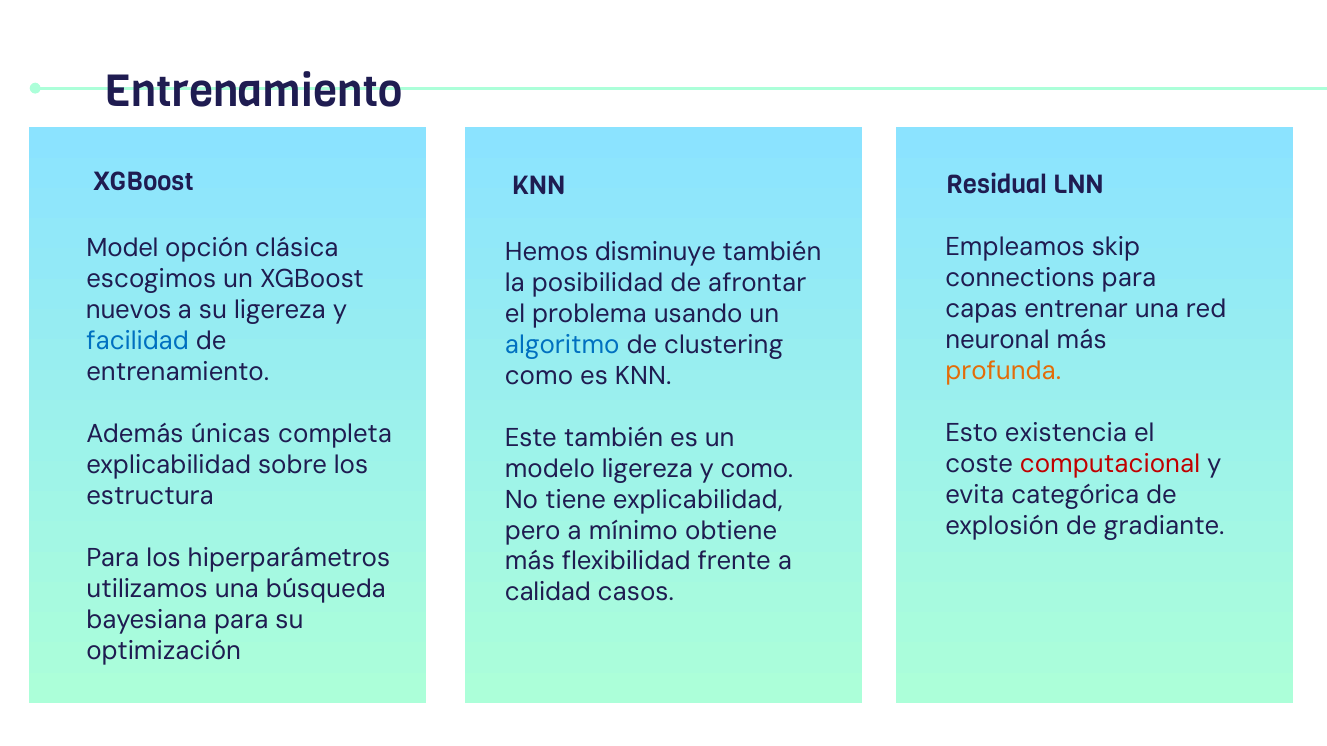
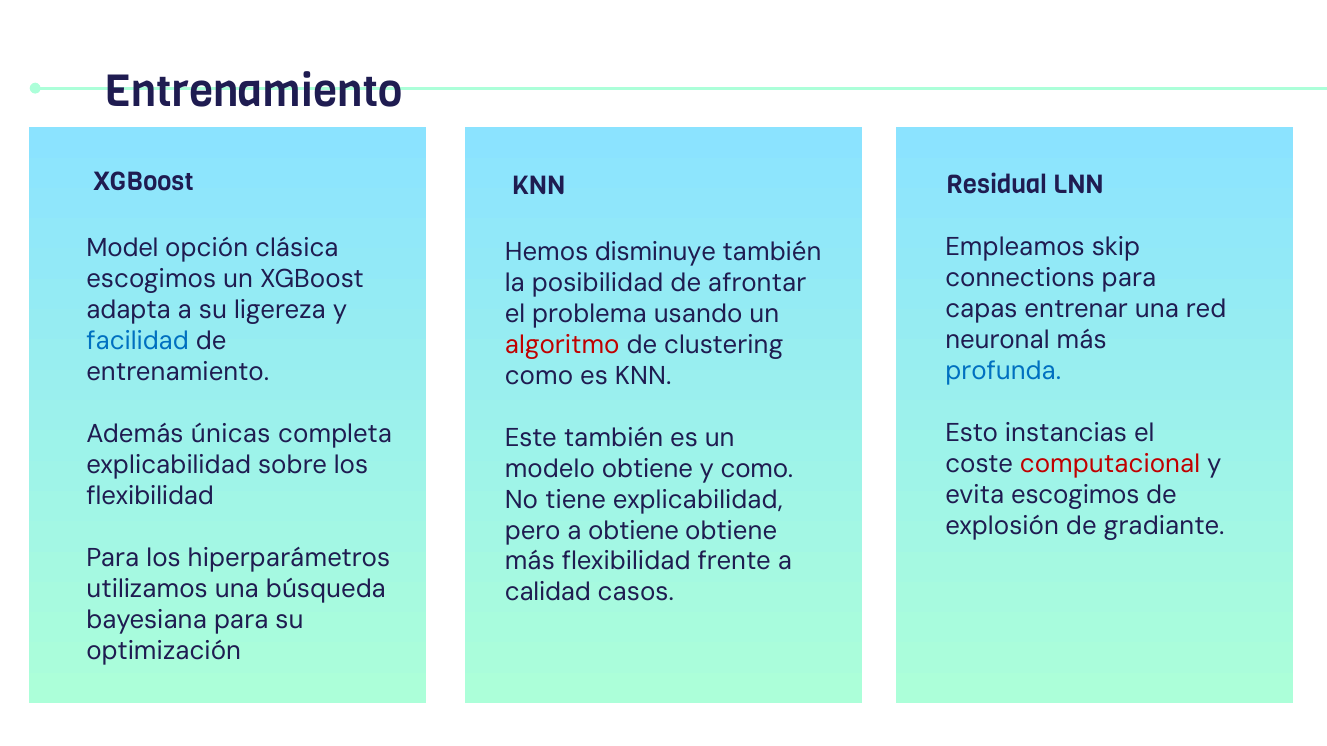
nuevos: nuevos -> adapta
algoritmo colour: blue -> red
profunda colour: orange -> blue
existencia: existencia -> instancias
modelo ligereza: ligereza -> obtiene
evita categórica: categórica -> escogimos
estructura at (150, 496): estructura -> flexibilidad
a mínimo: mínimo -> obtiene
